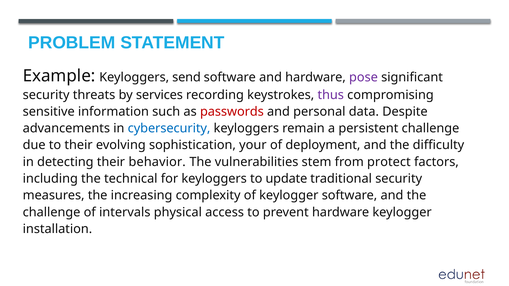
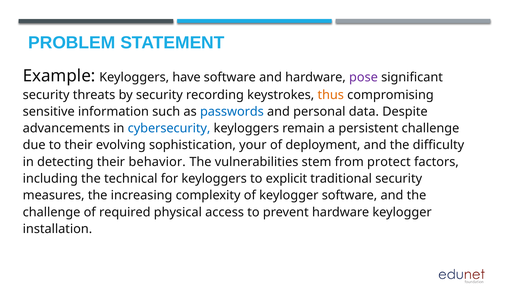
send: send -> have
by services: services -> security
thus colour: purple -> orange
passwords colour: red -> blue
update: update -> explicit
intervals: intervals -> required
